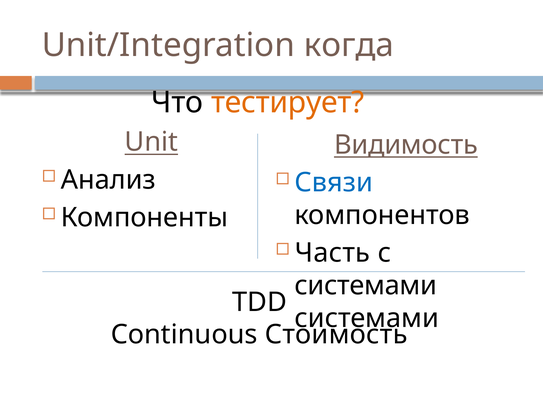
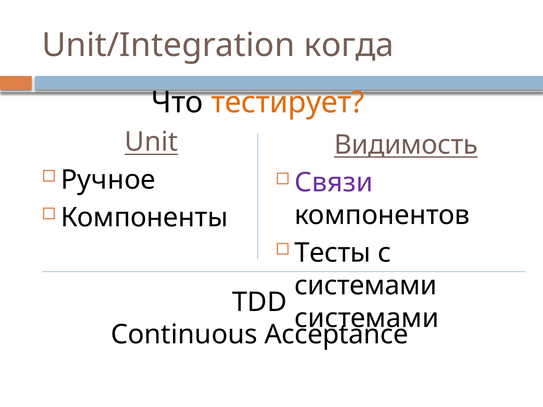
Анализ: Анализ -> Ручное
Связи colour: blue -> purple
Часть: Часть -> Тесты
Стоимость: Стоимость -> Acceptance
